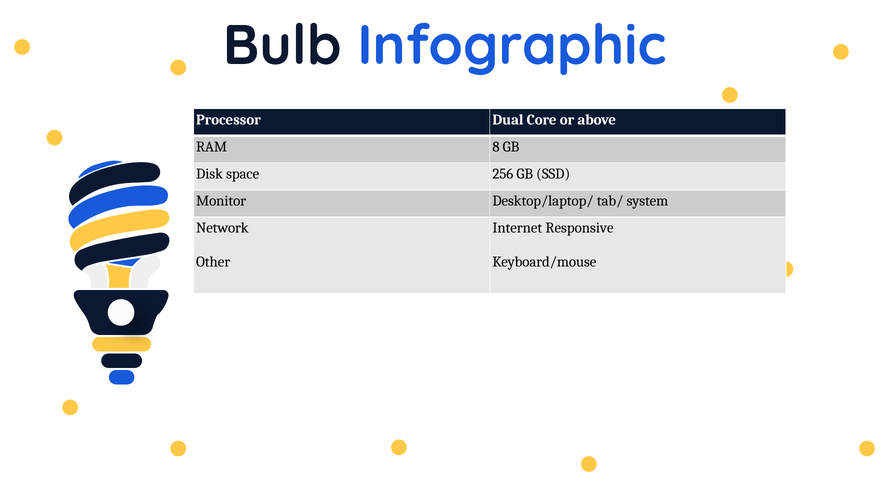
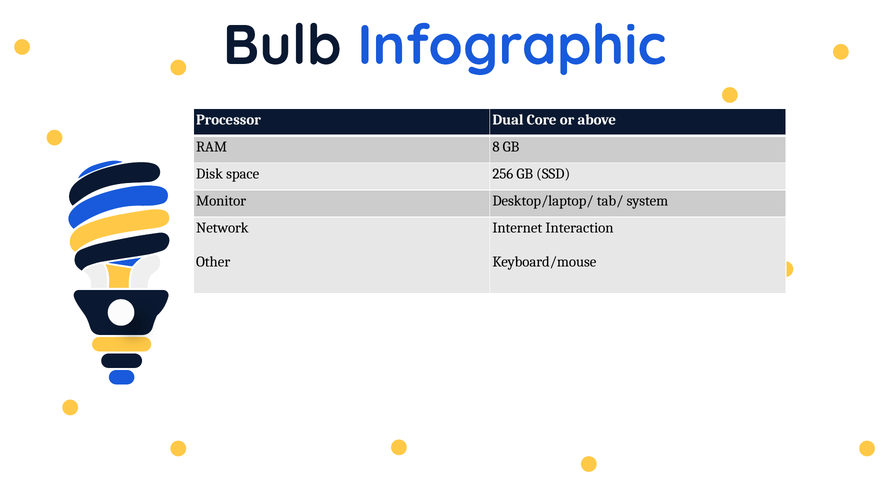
Responsive: Responsive -> Interaction
